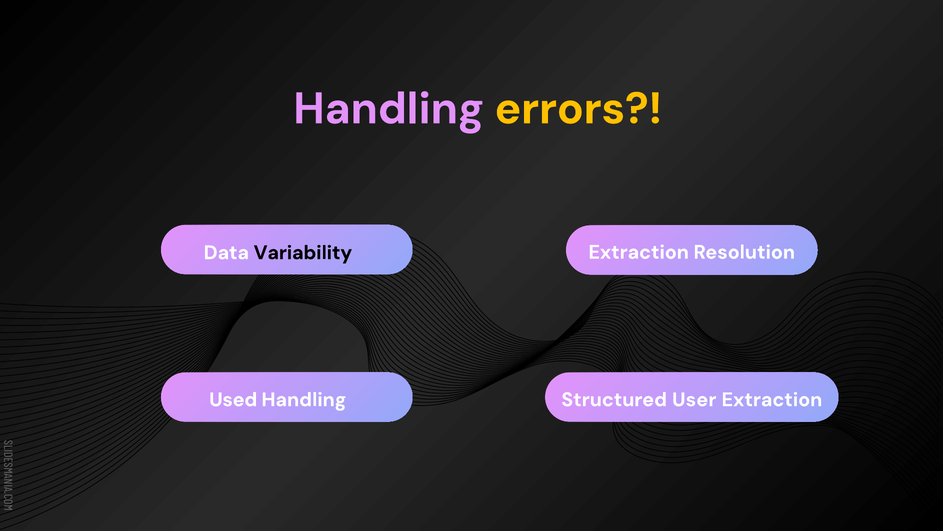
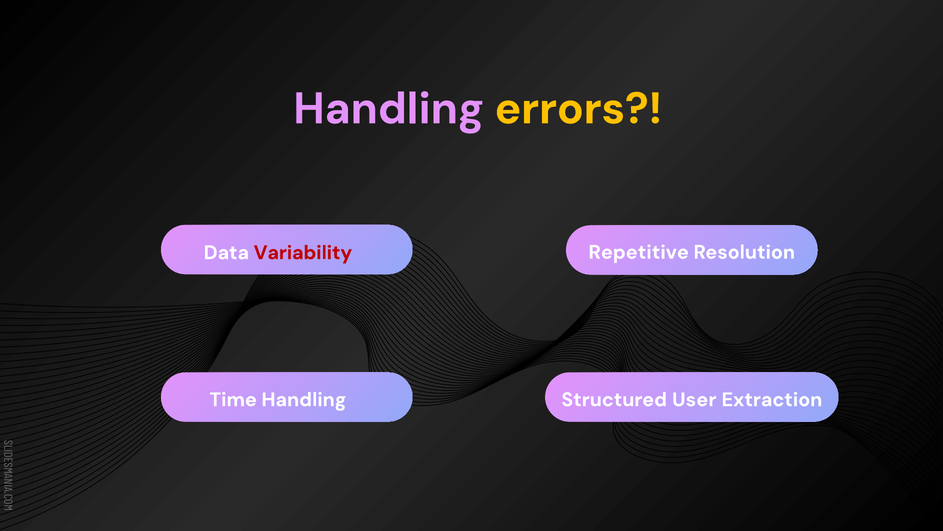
Extraction at (639, 252): Extraction -> Repetitive
Variability colour: black -> red
Used: Used -> Time
